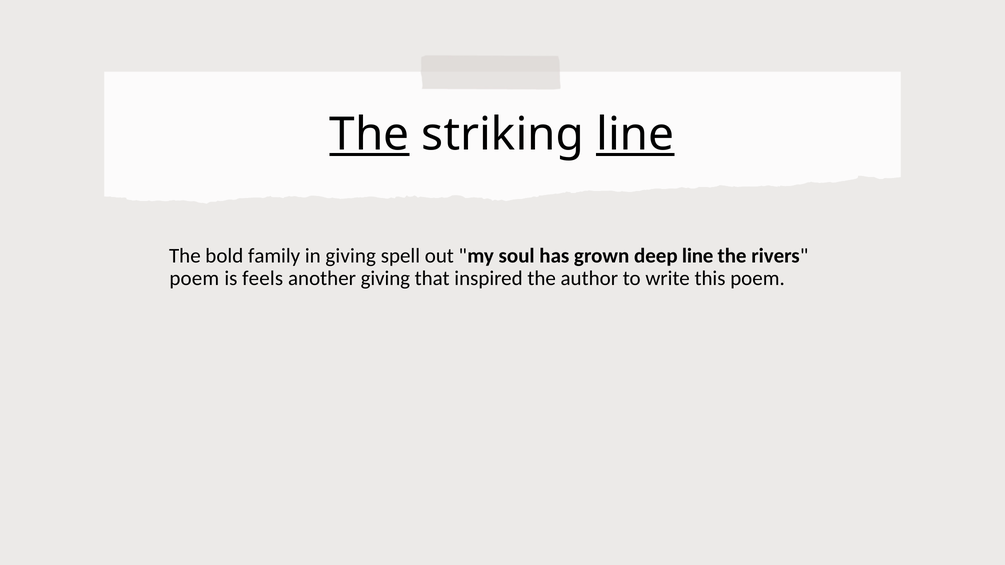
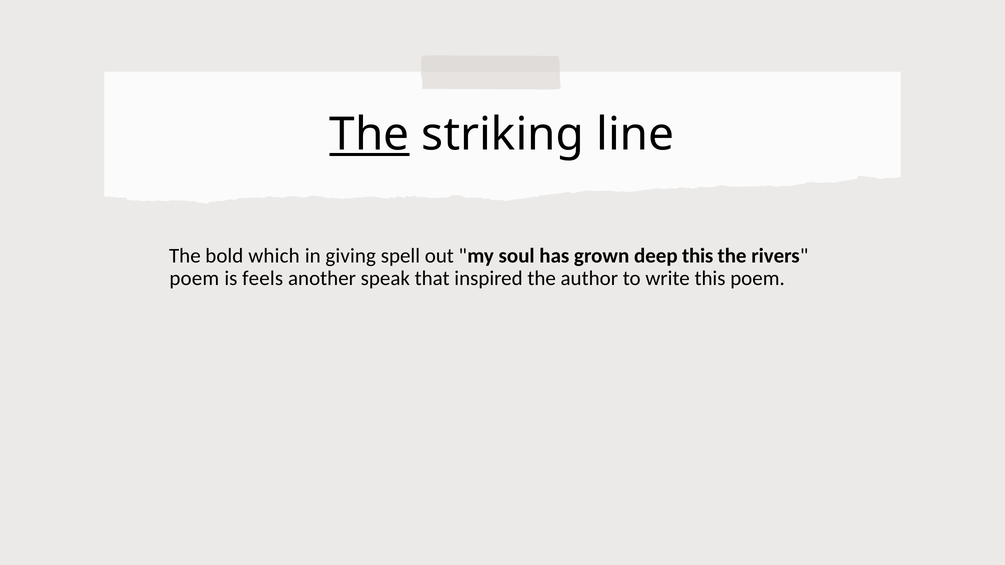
line at (635, 135) underline: present -> none
family: family -> which
deep line: line -> this
another giving: giving -> speak
